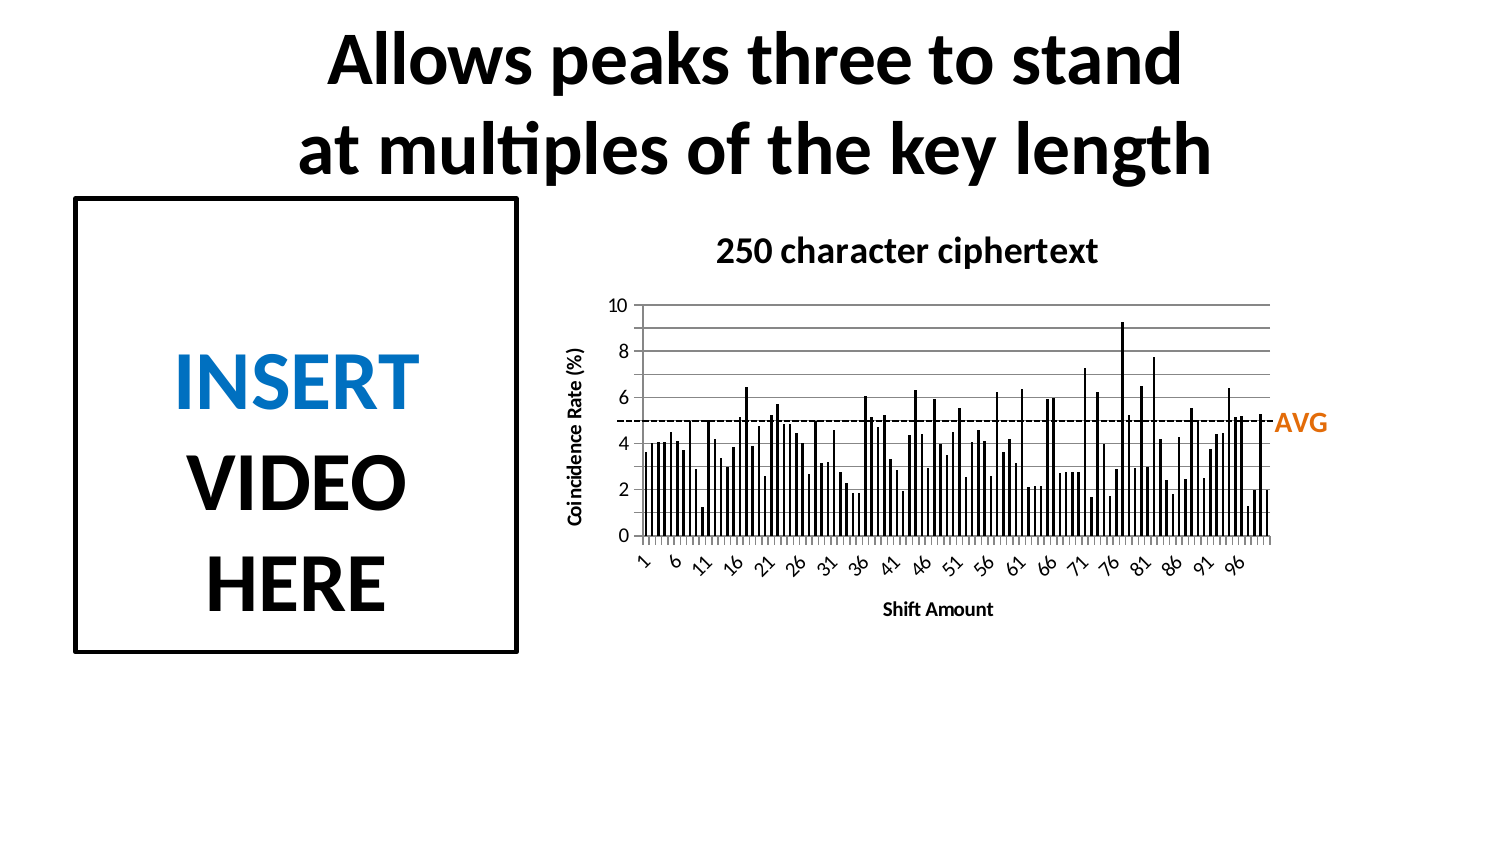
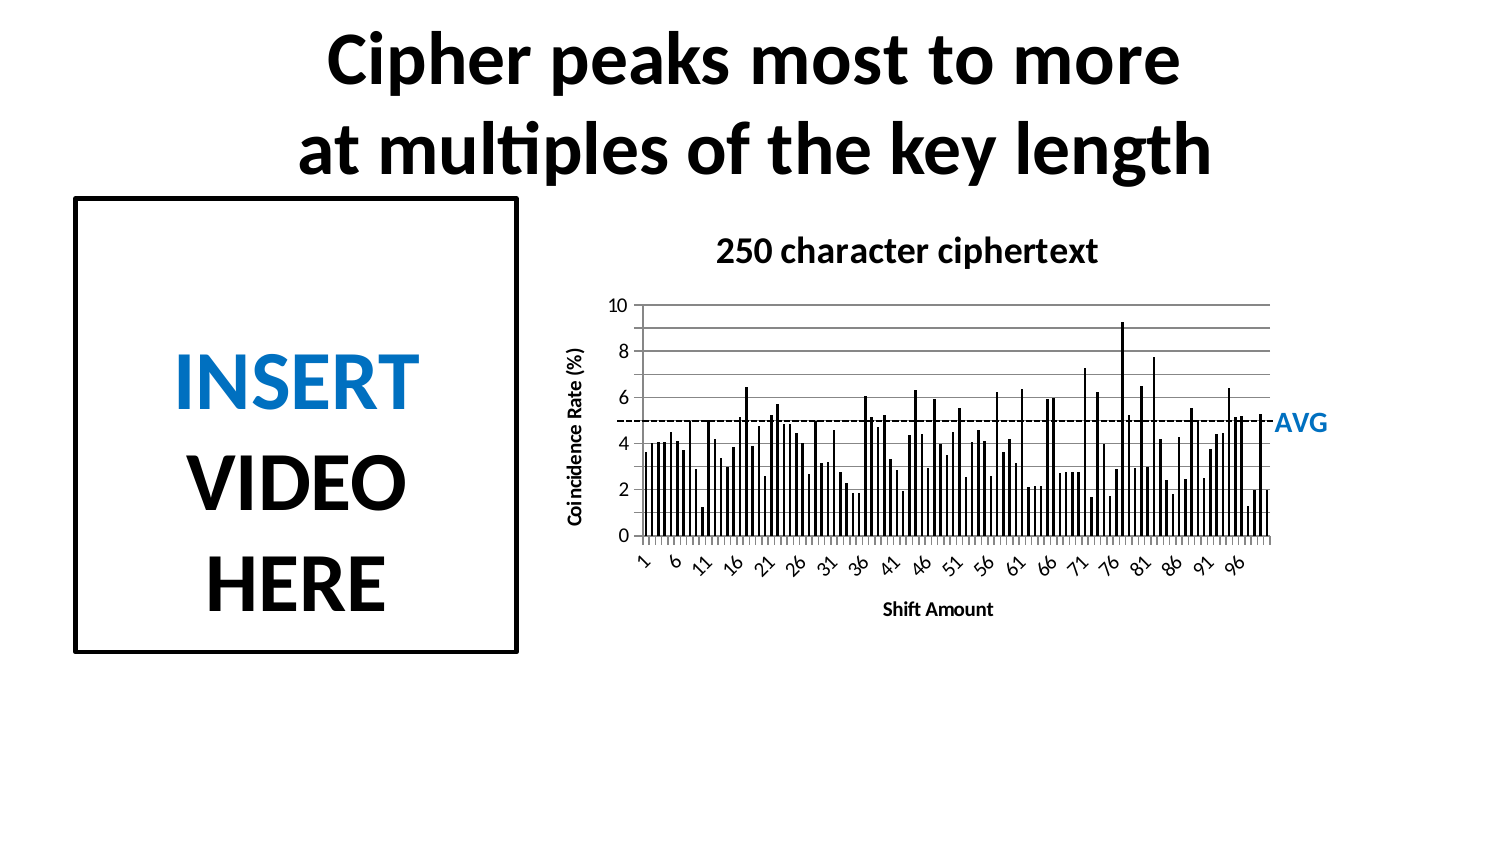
Allows: Allows -> Cipher
three: three -> most
stand: stand -> more
AVG colour: orange -> blue
